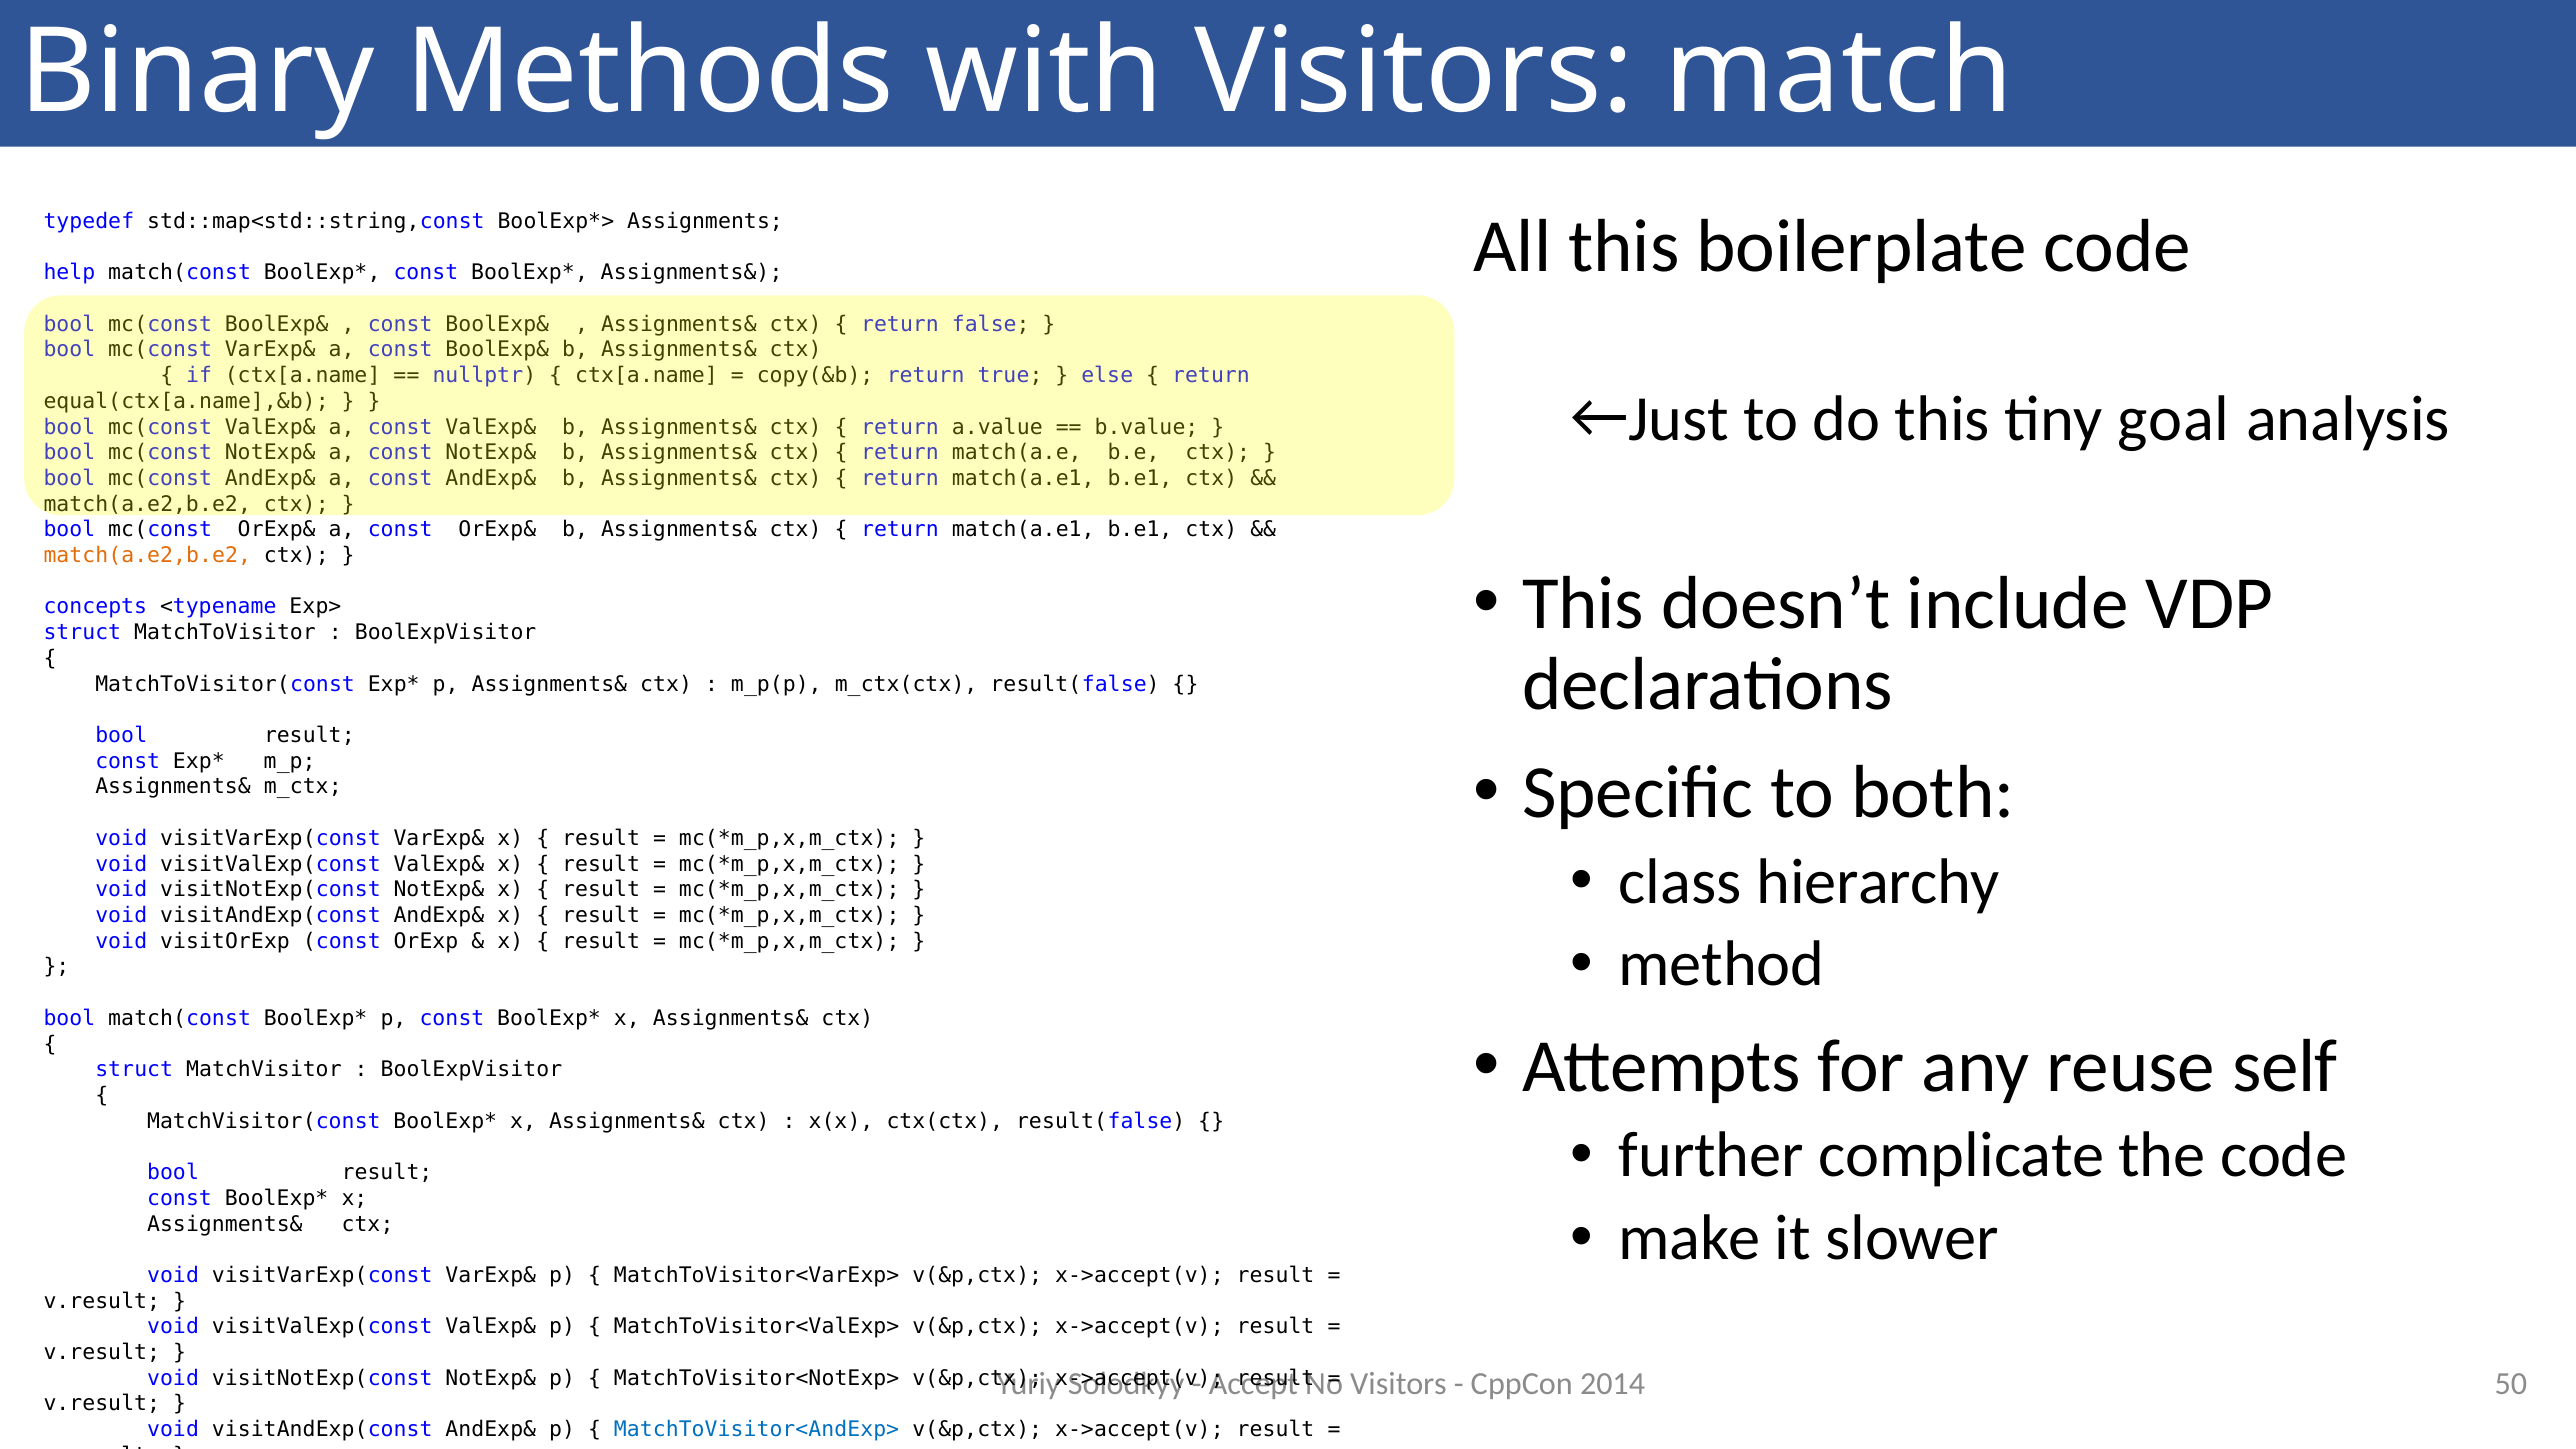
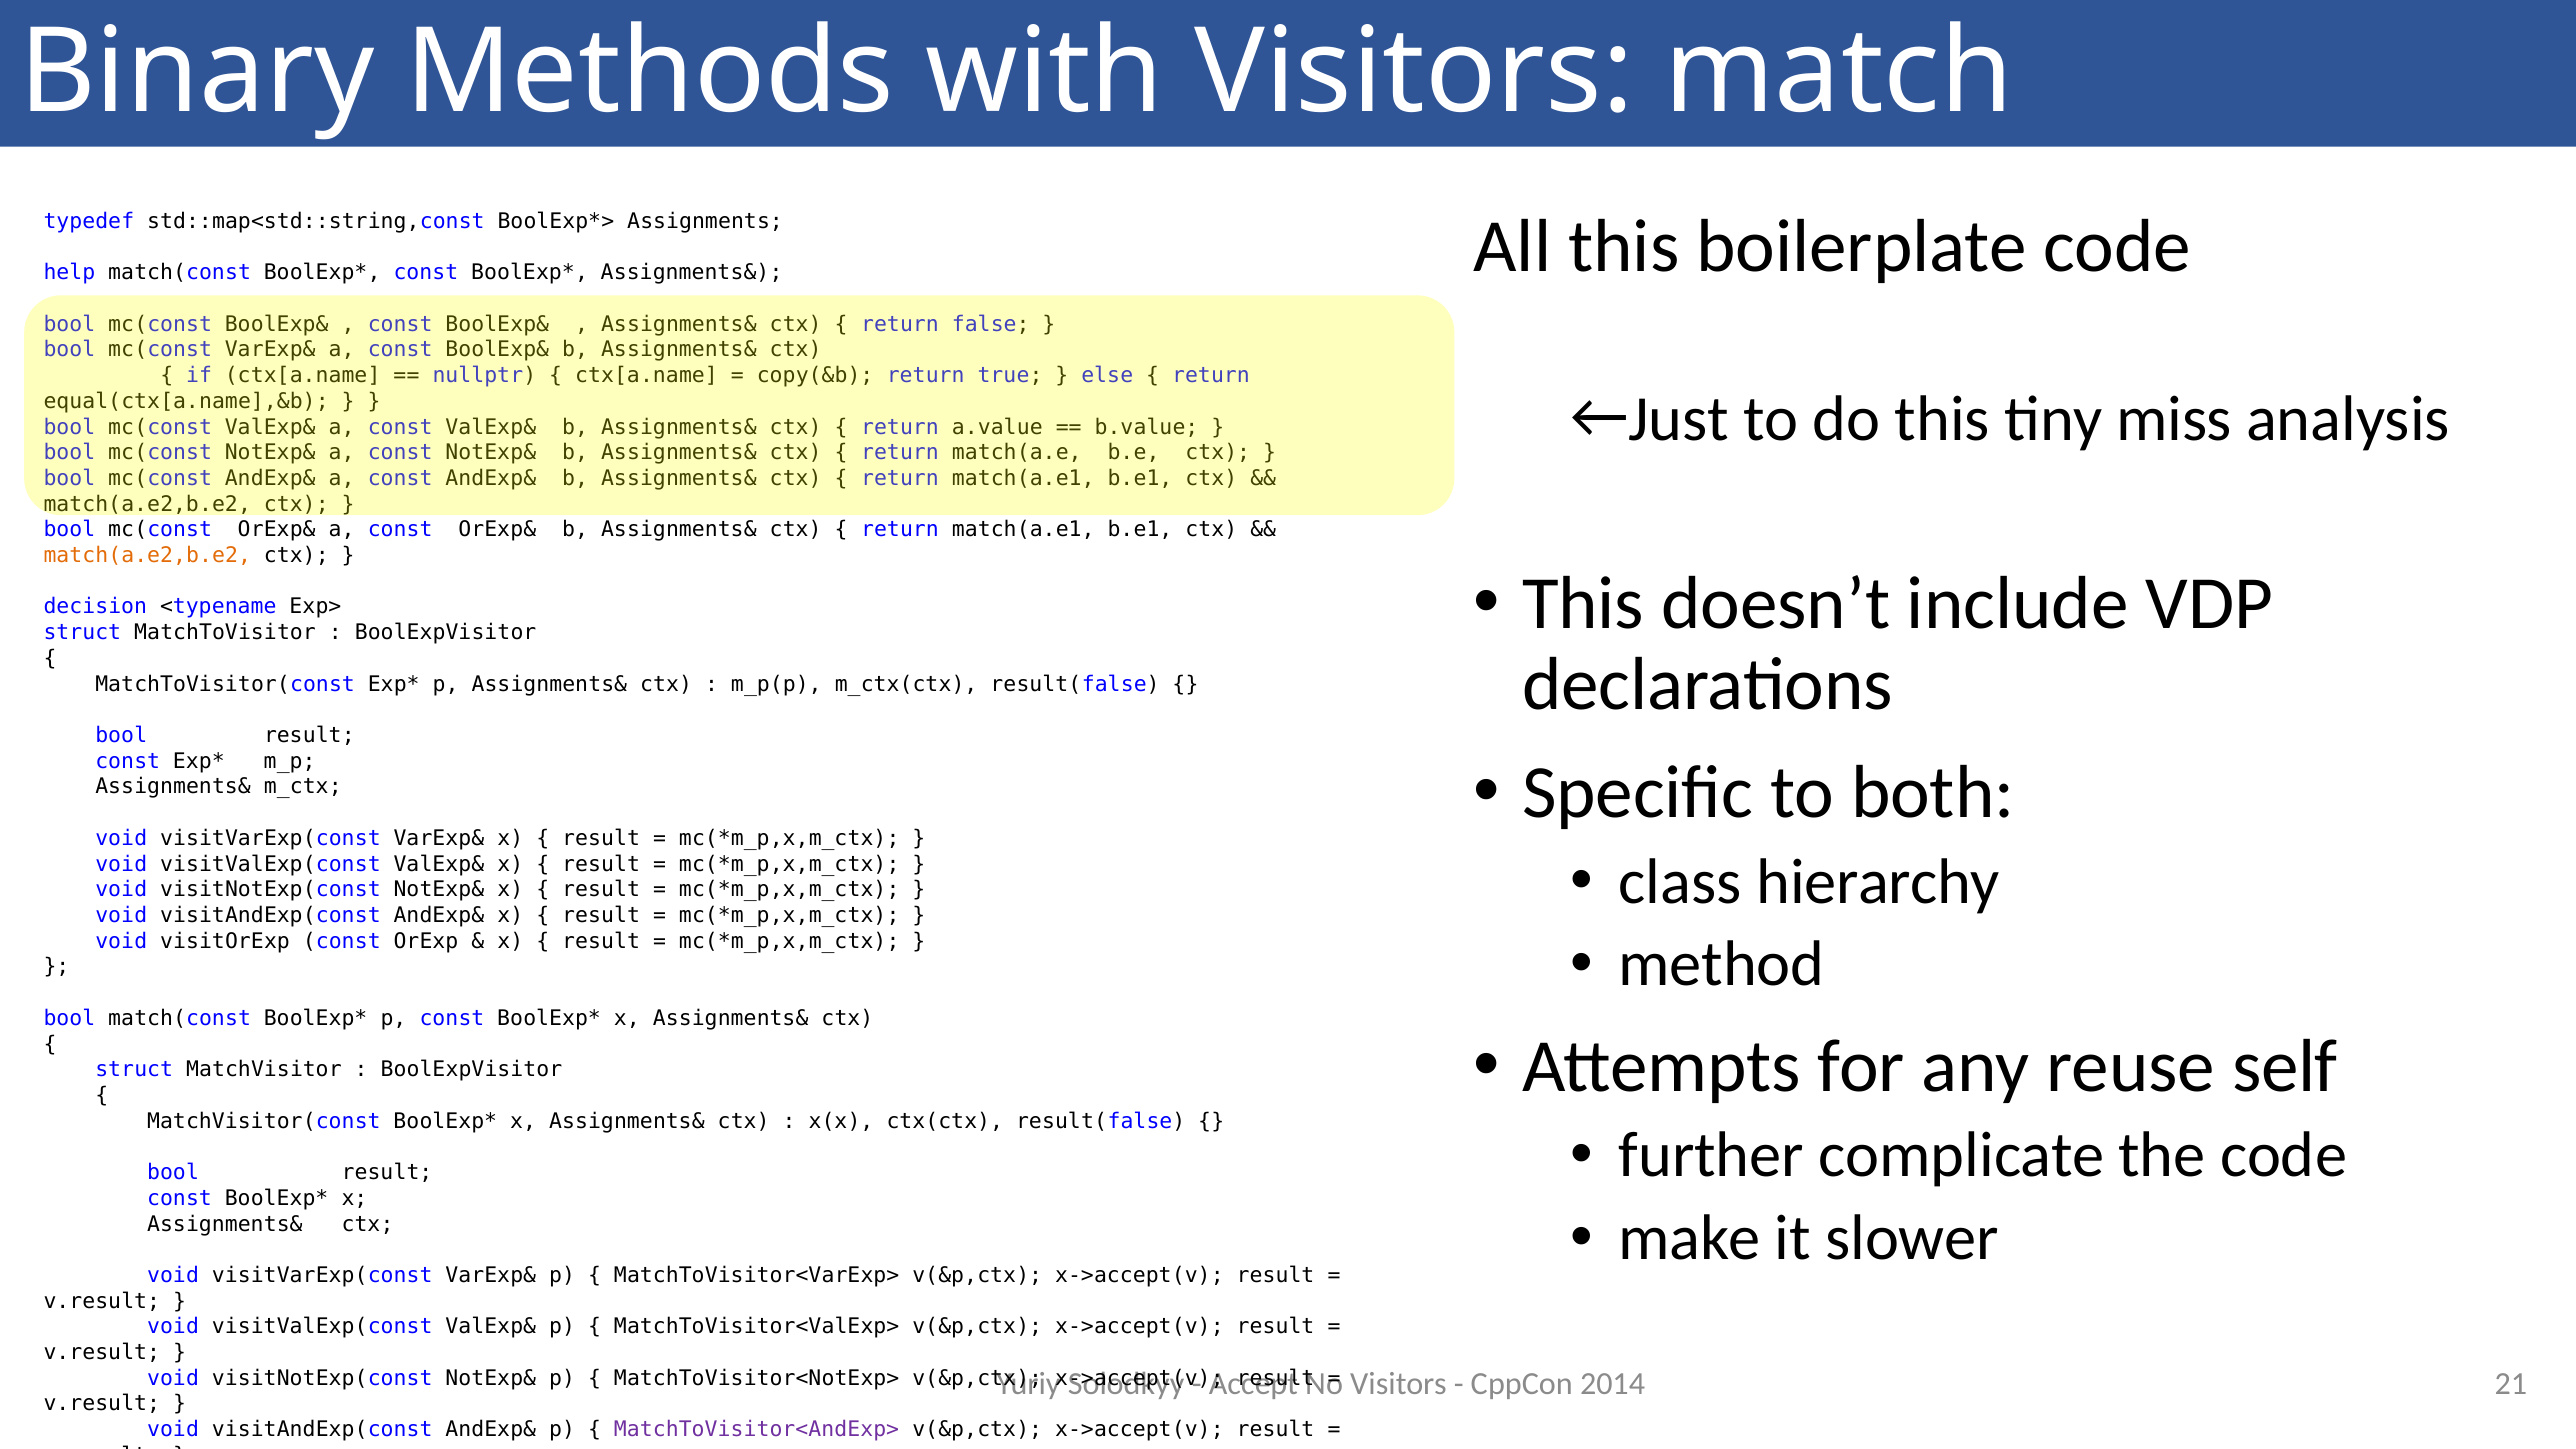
goal: goal -> miss
concepts: concepts -> decision
50: 50 -> 21
MatchToVisitor<AndExp> colour: blue -> purple
